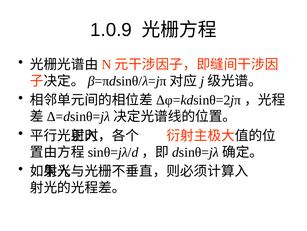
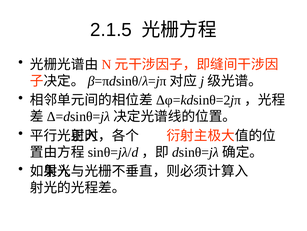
1.0.9: 1.0.9 -> 2.1.5
